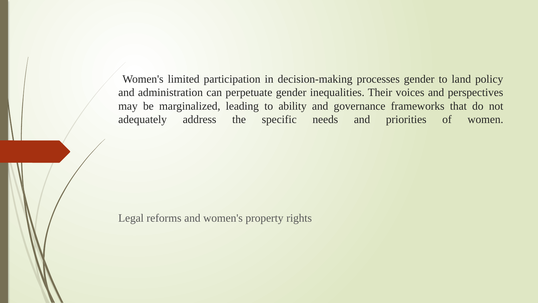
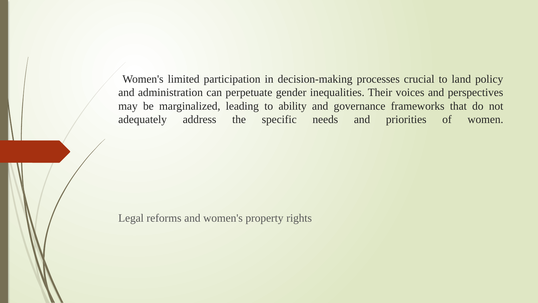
processes gender: gender -> crucial
